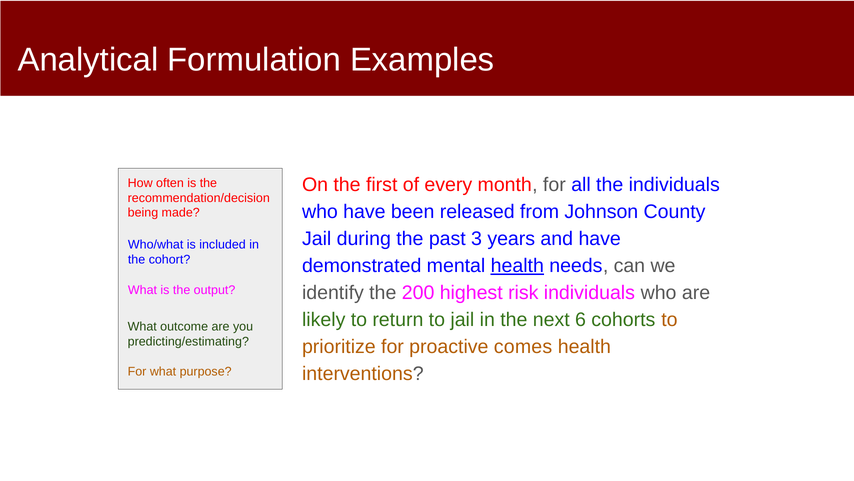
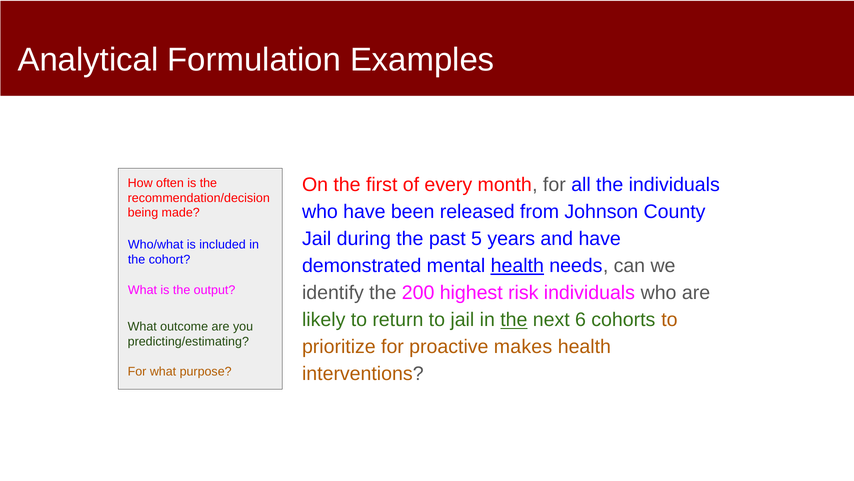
3: 3 -> 5
the at (514, 320) underline: none -> present
comes: comes -> makes
